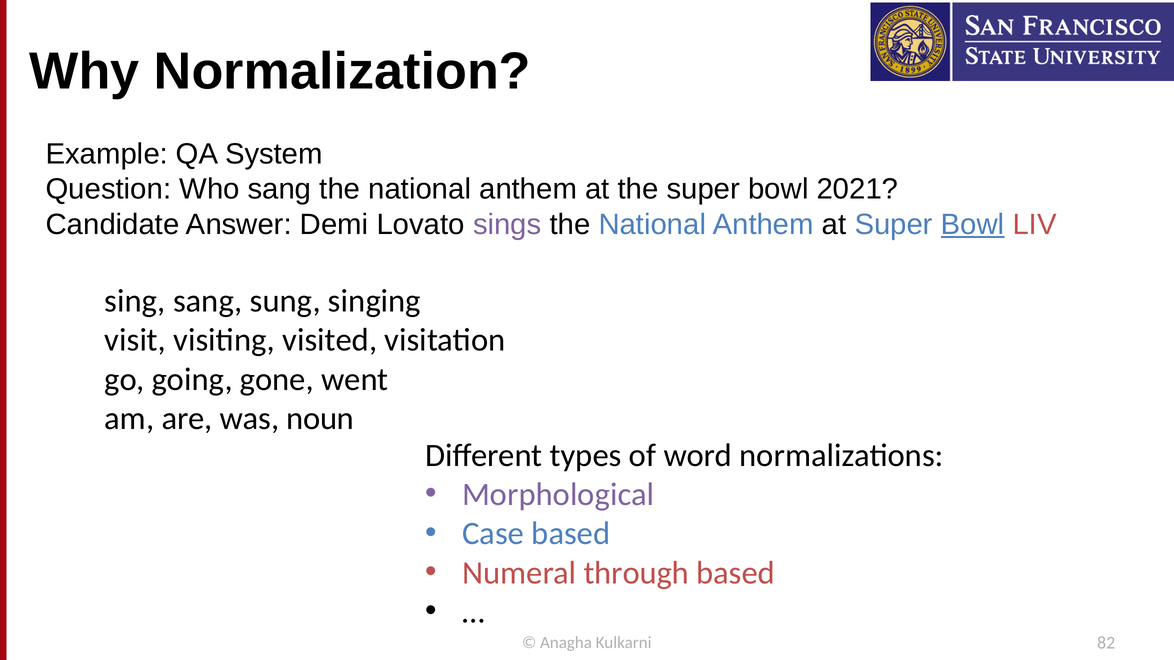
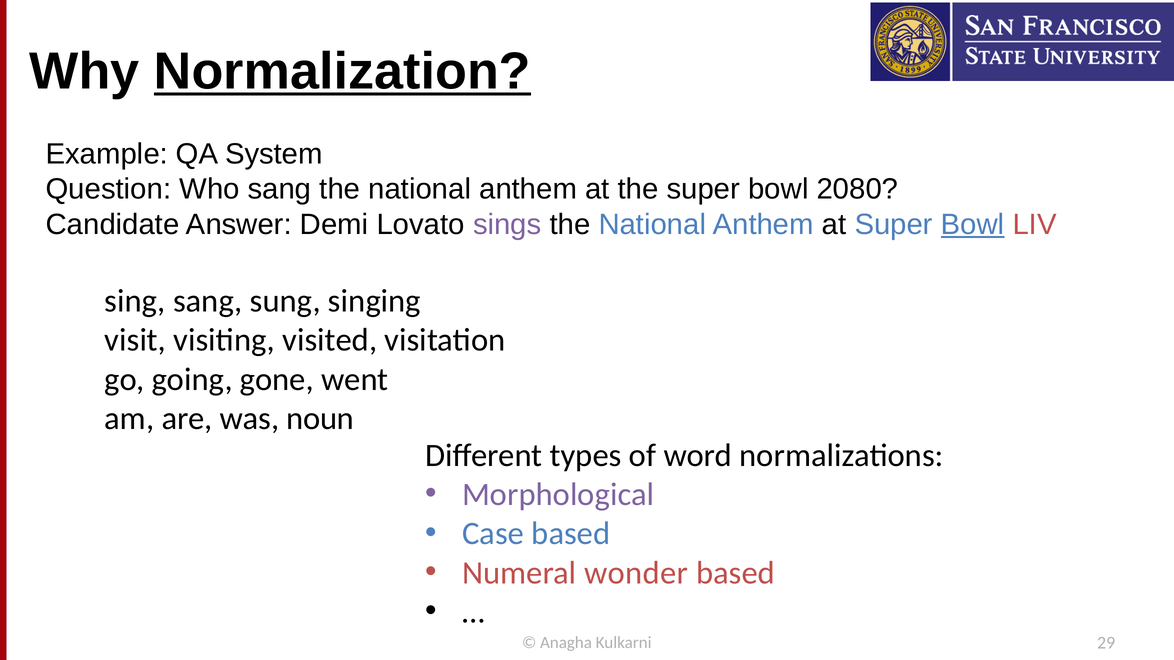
Normalization underline: none -> present
2021: 2021 -> 2080
through: through -> wonder
82: 82 -> 29
